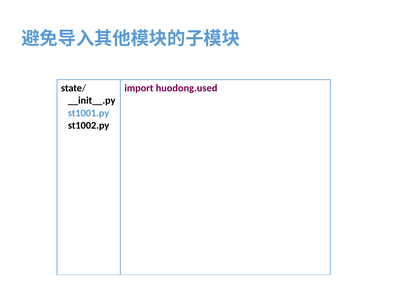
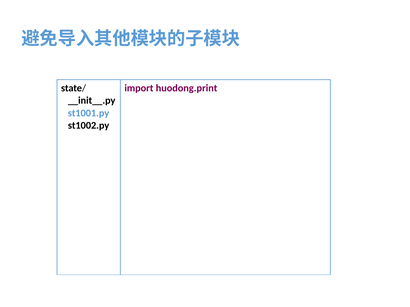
huodong.used: huodong.used -> huodong.print
